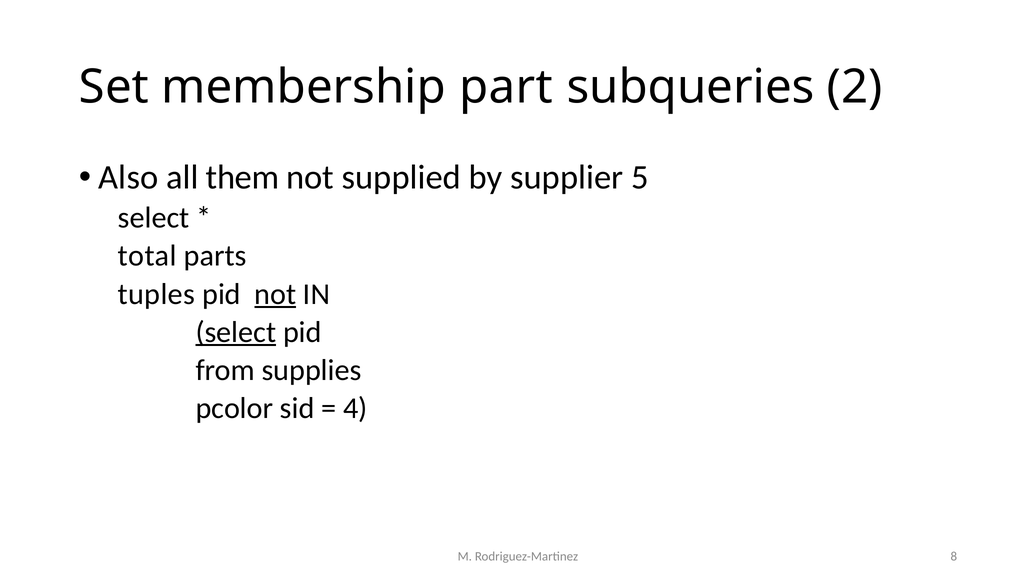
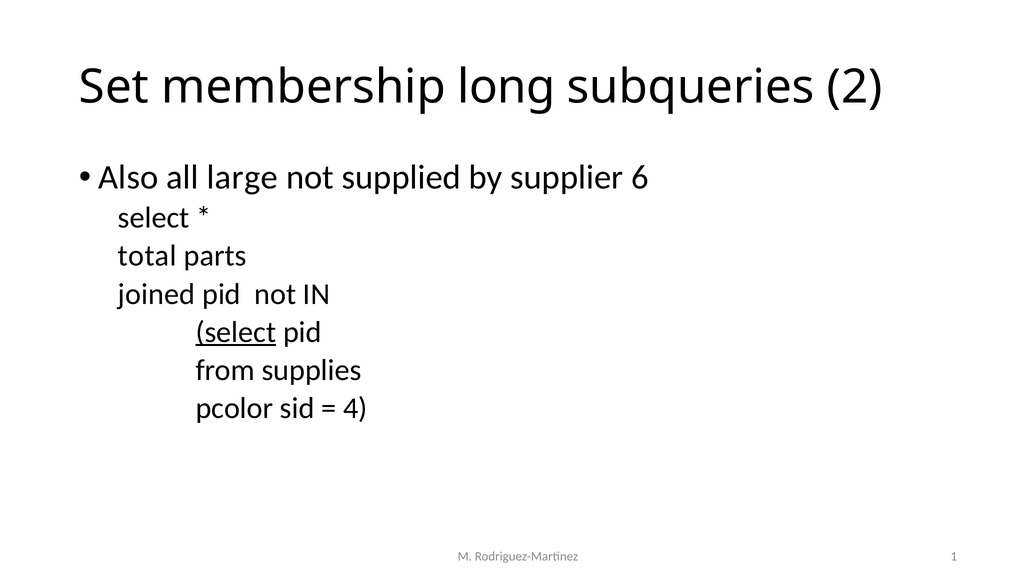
part: part -> long
them: them -> large
5: 5 -> 6
tuples: tuples -> joined
not at (275, 294) underline: present -> none
8: 8 -> 1
